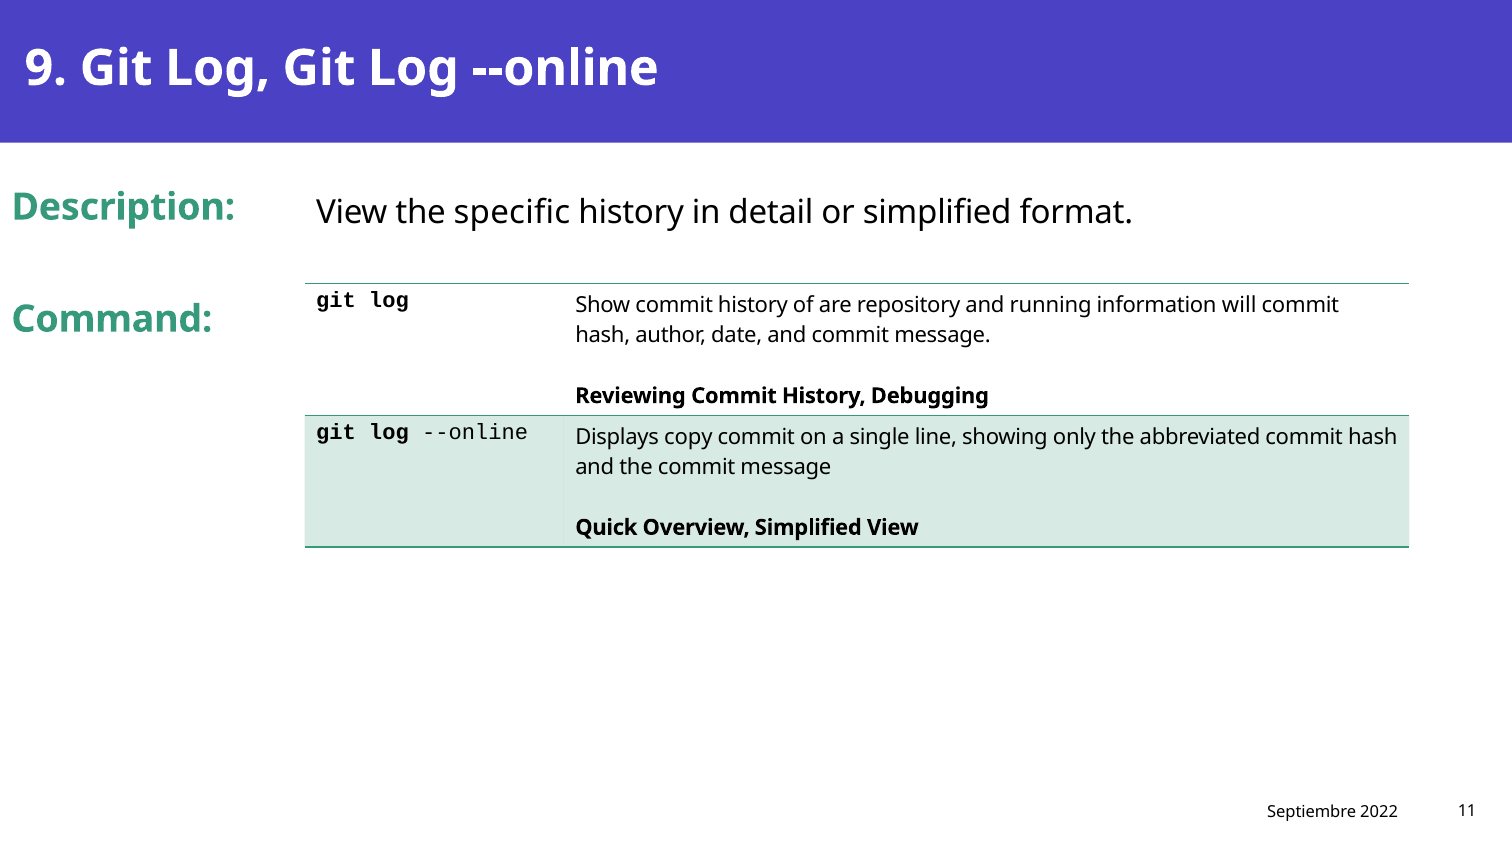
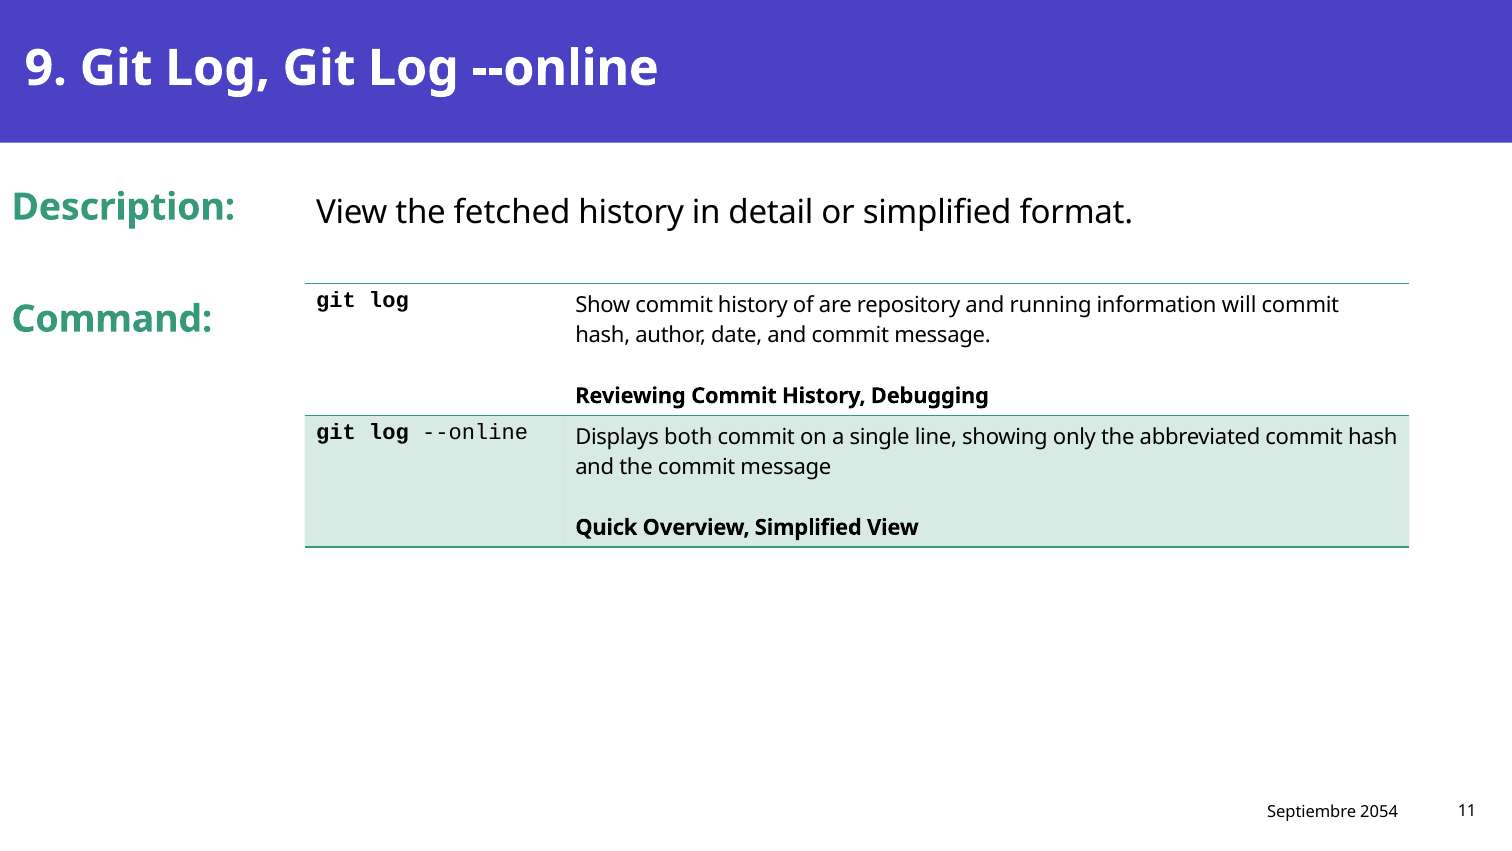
specific: specific -> fetched
copy: copy -> both
2022: 2022 -> 2054
